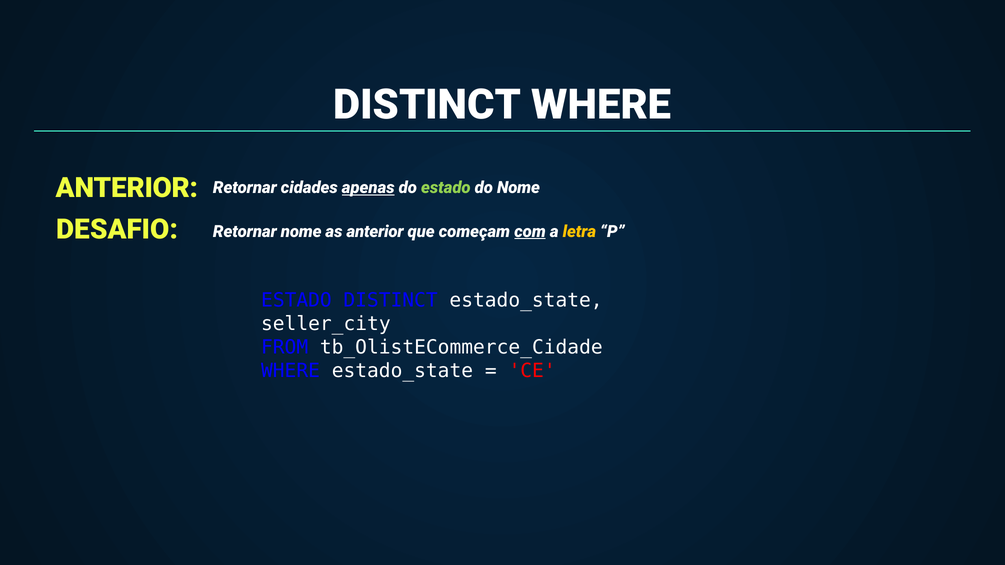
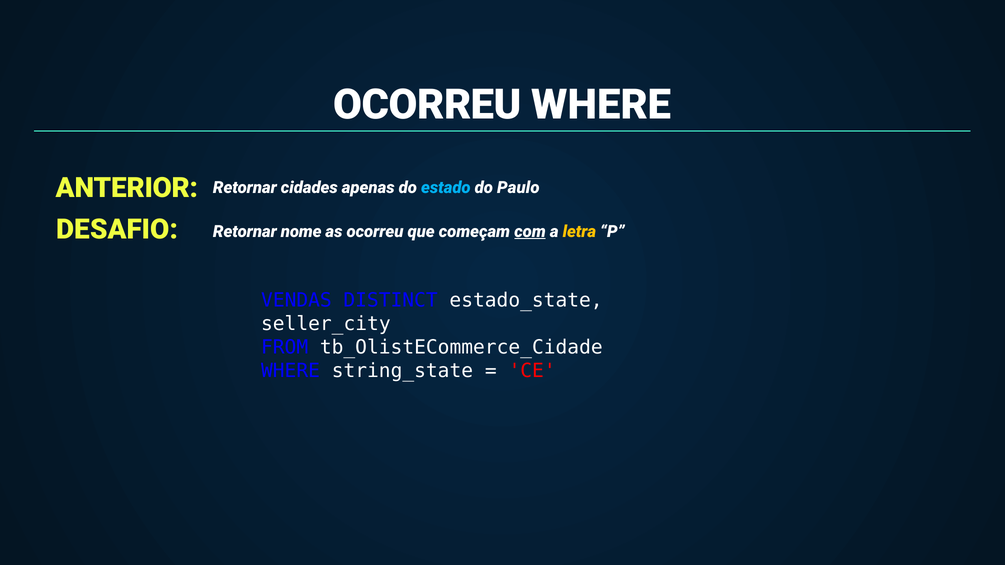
DISTINCT at (427, 105): DISTINCT -> OCORREU
apenas underline: present -> none
estado at (446, 188) colour: light green -> light blue
do Nome: Nome -> Paulo
as anterior: anterior -> ocorreu
ESTADO at (296, 301): ESTADO -> VENDAS
WHERE estado_state: estado_state -> string_state
